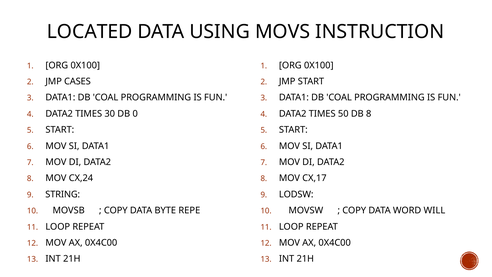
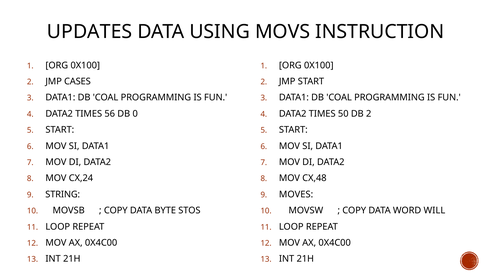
LOCATED: LOCATED -> UPDATES
30: 30 -> 56
DB 8: 8 -> 2
CX,17: CX,17 -> CX,48
LODSW: LODSW -> MOVES
REPE: REPE -> STOS
